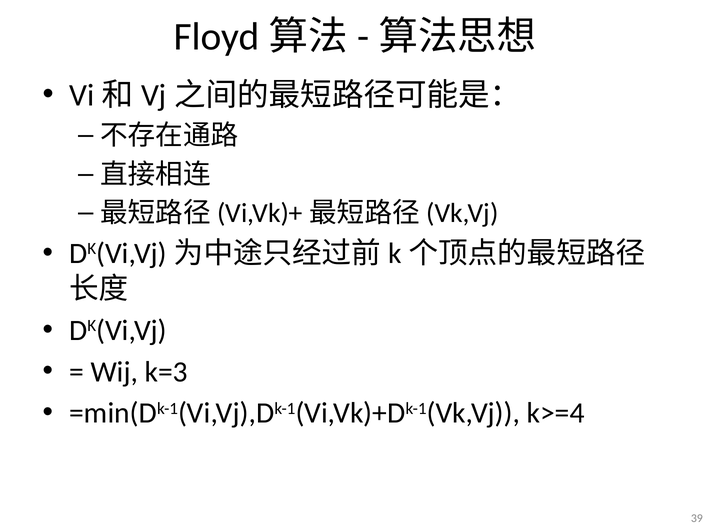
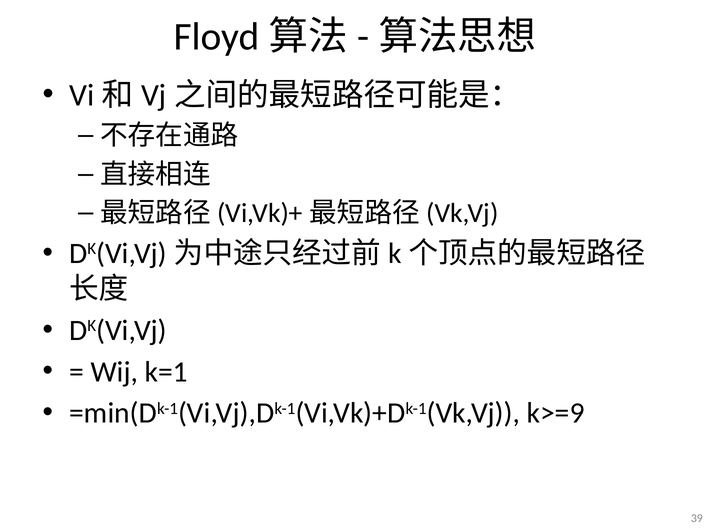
k=3: k=3 -> k=1
k>=4: k>=4 -> k>=9
